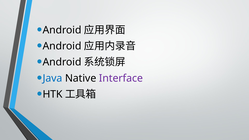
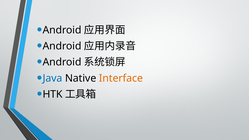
Interface colour: purple -> orange
